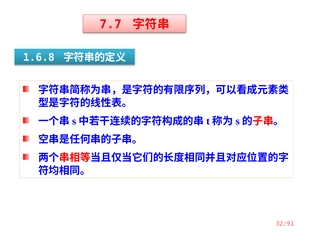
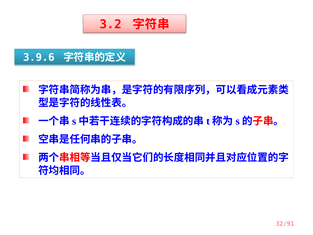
7.7: 7.7 -> 3.2
1.6.8: 1.6.8 -> 3.9.6
